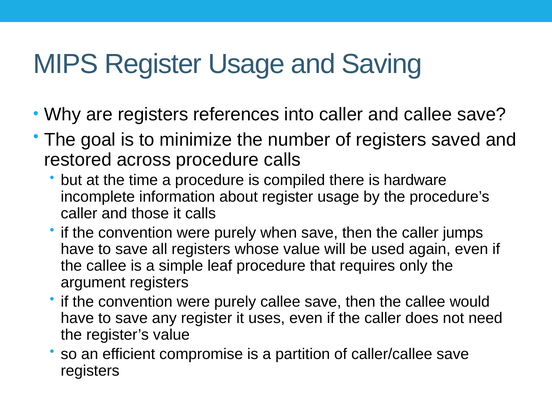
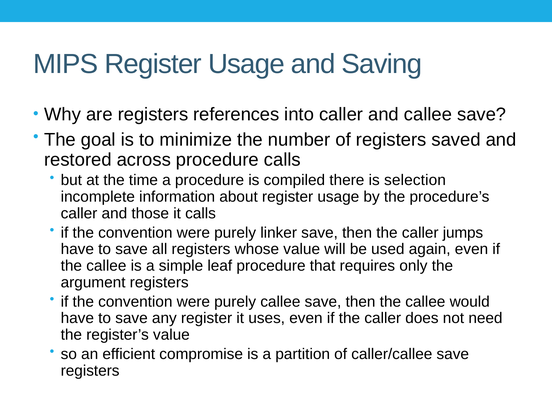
hardware: hardware -> selection
when: when -> linker
